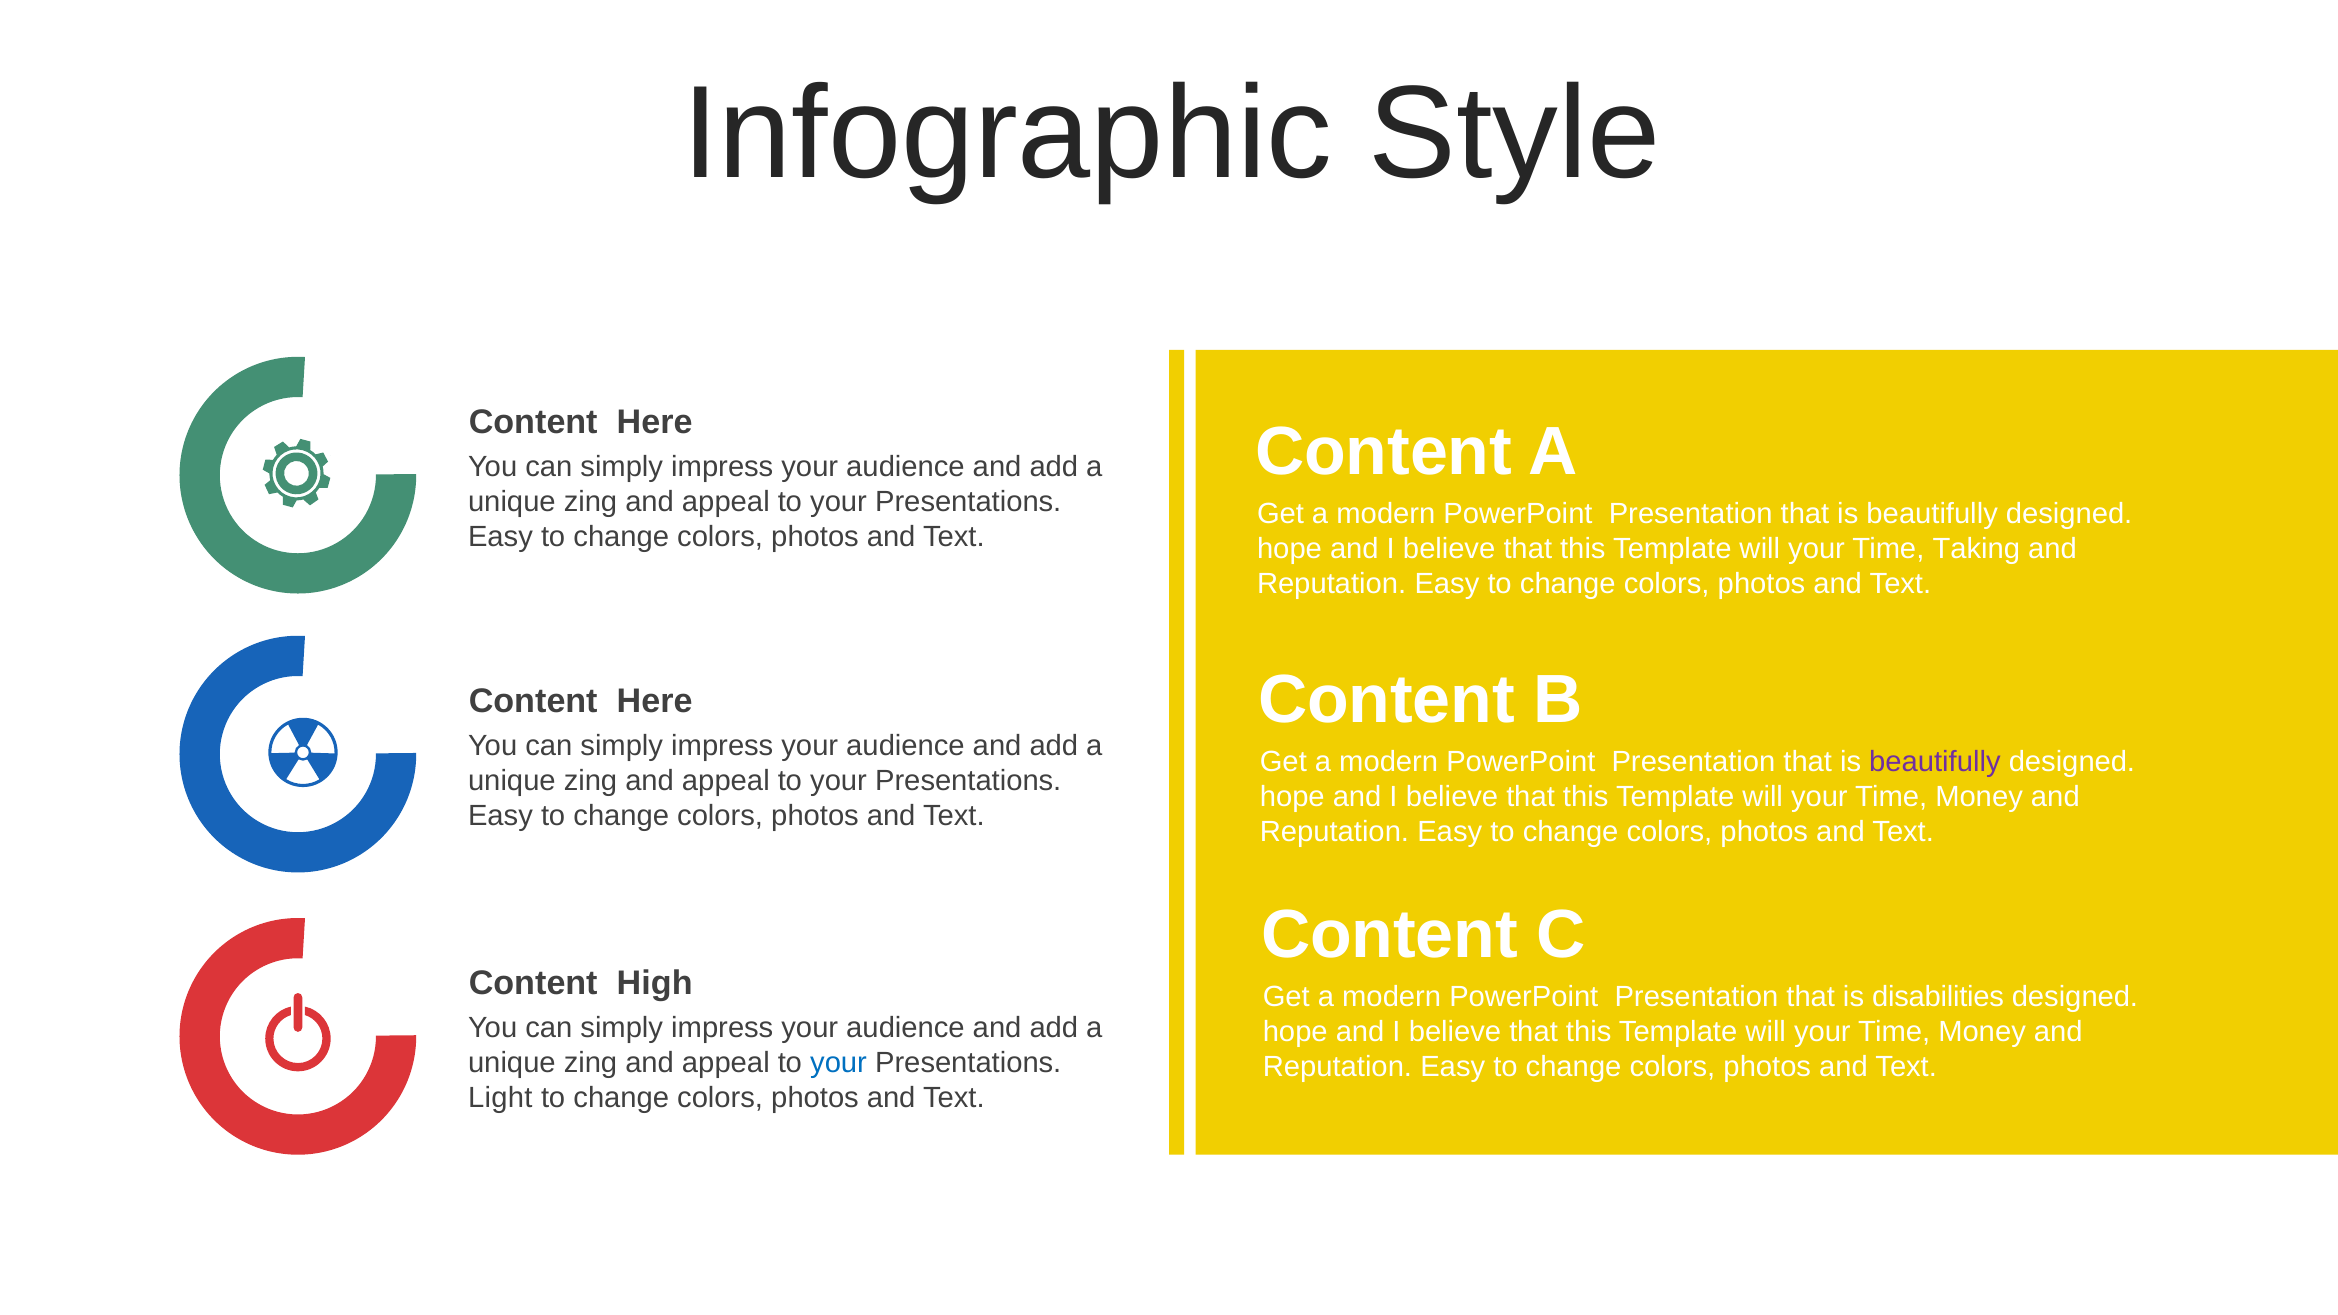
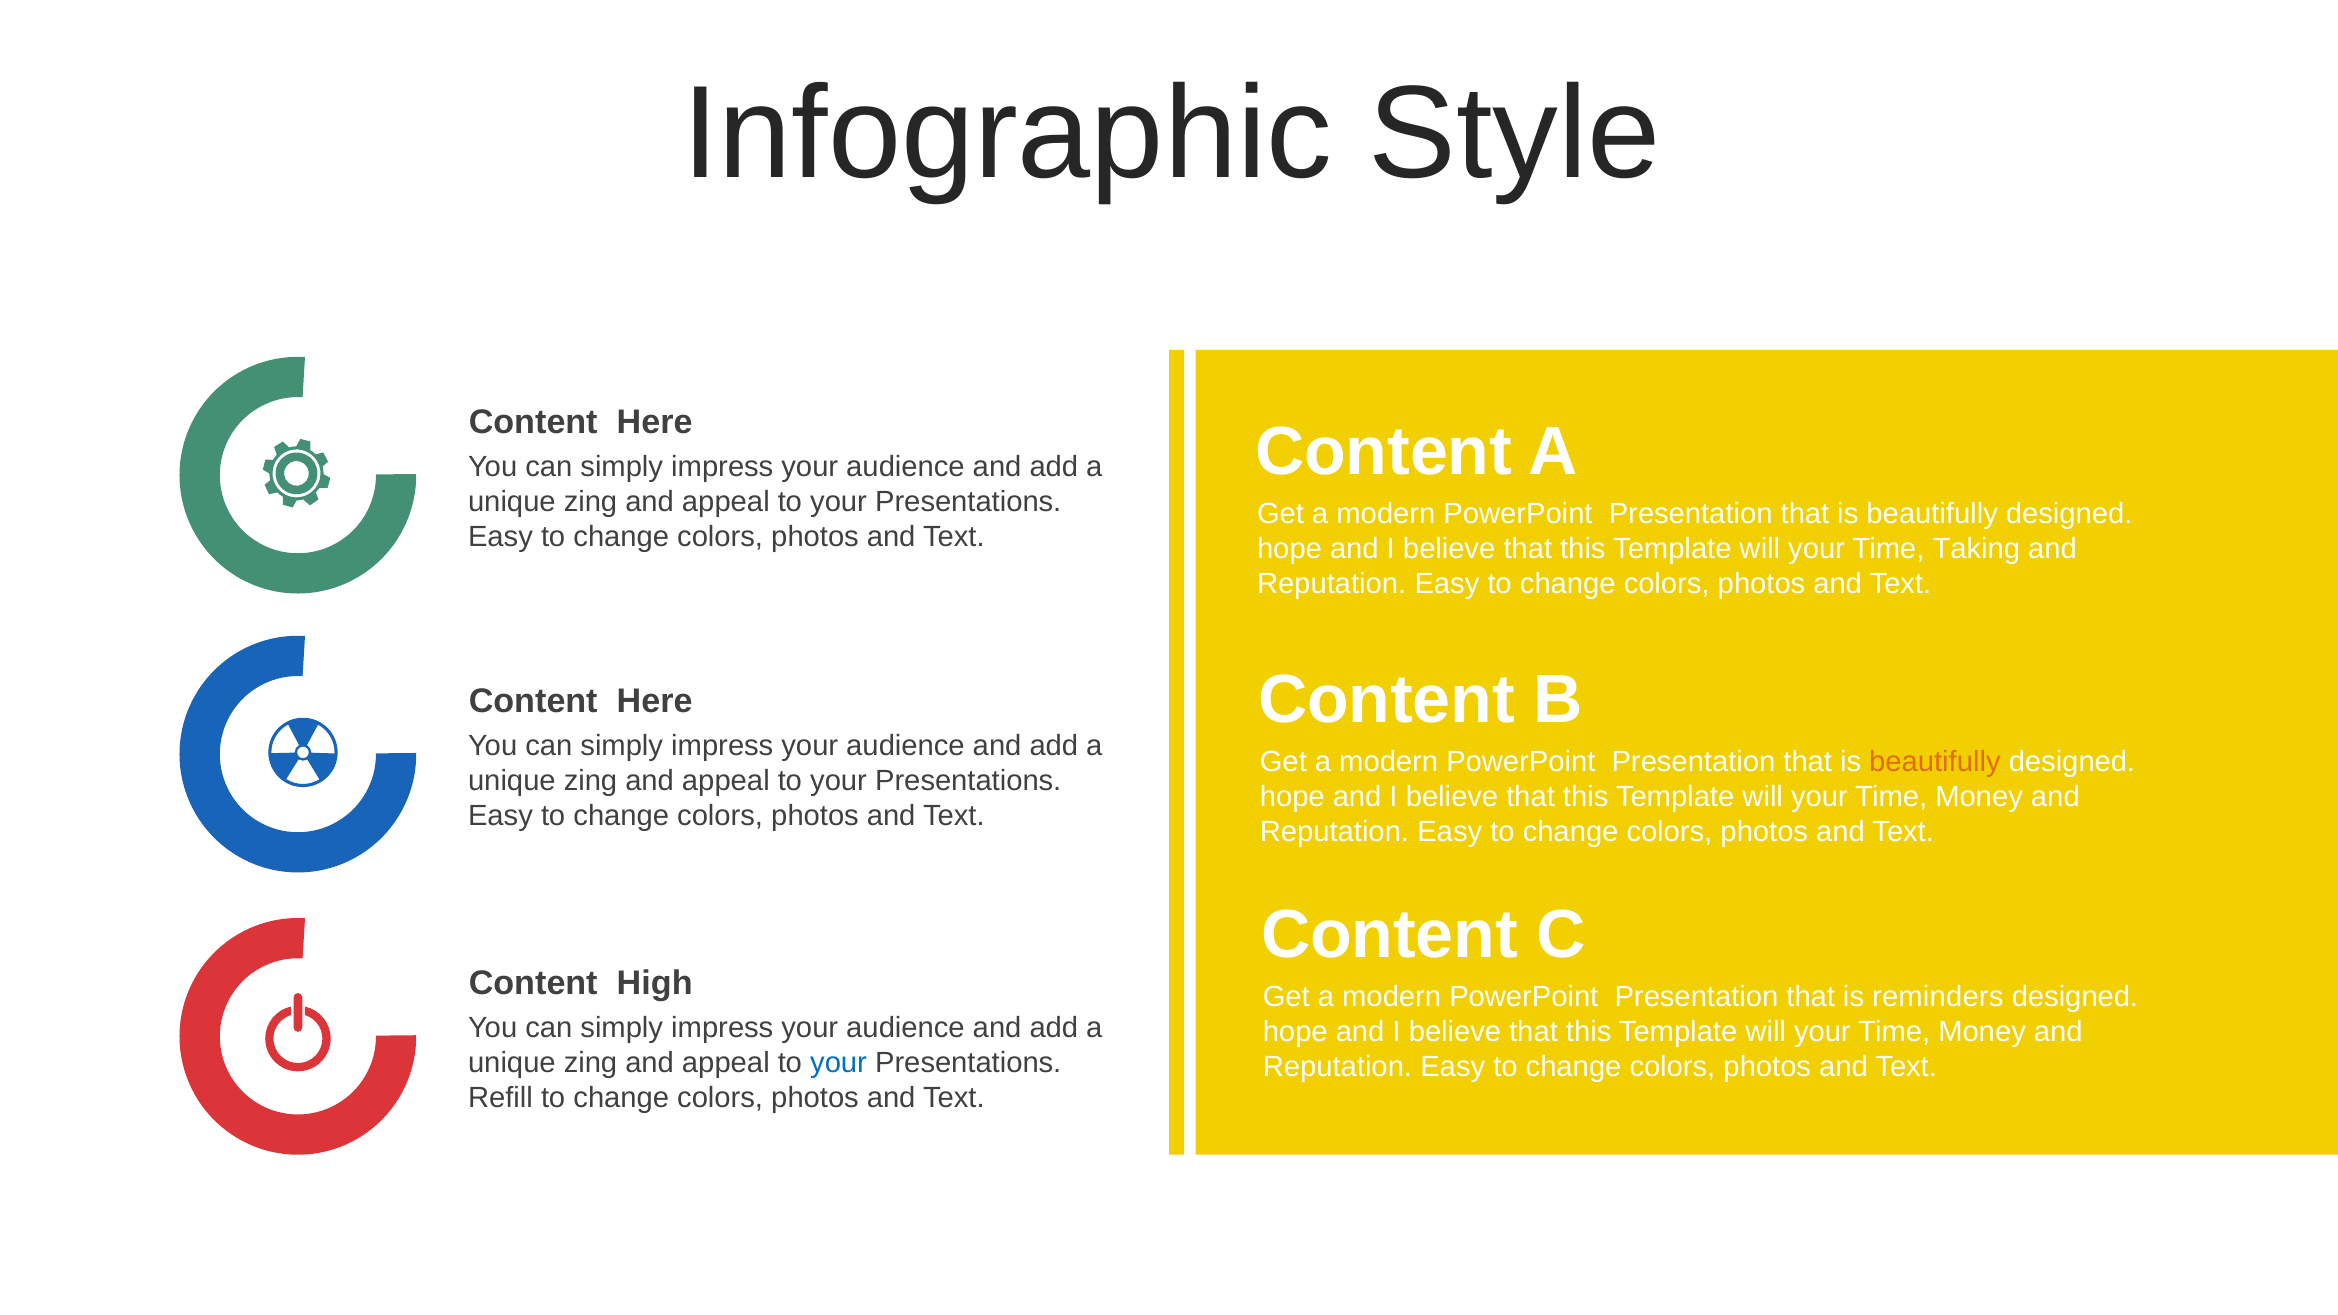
beautifully at (1935, 762) colour: purple -> orange
disabilities: disabilities -> reminders
Light: Light -> Refill
